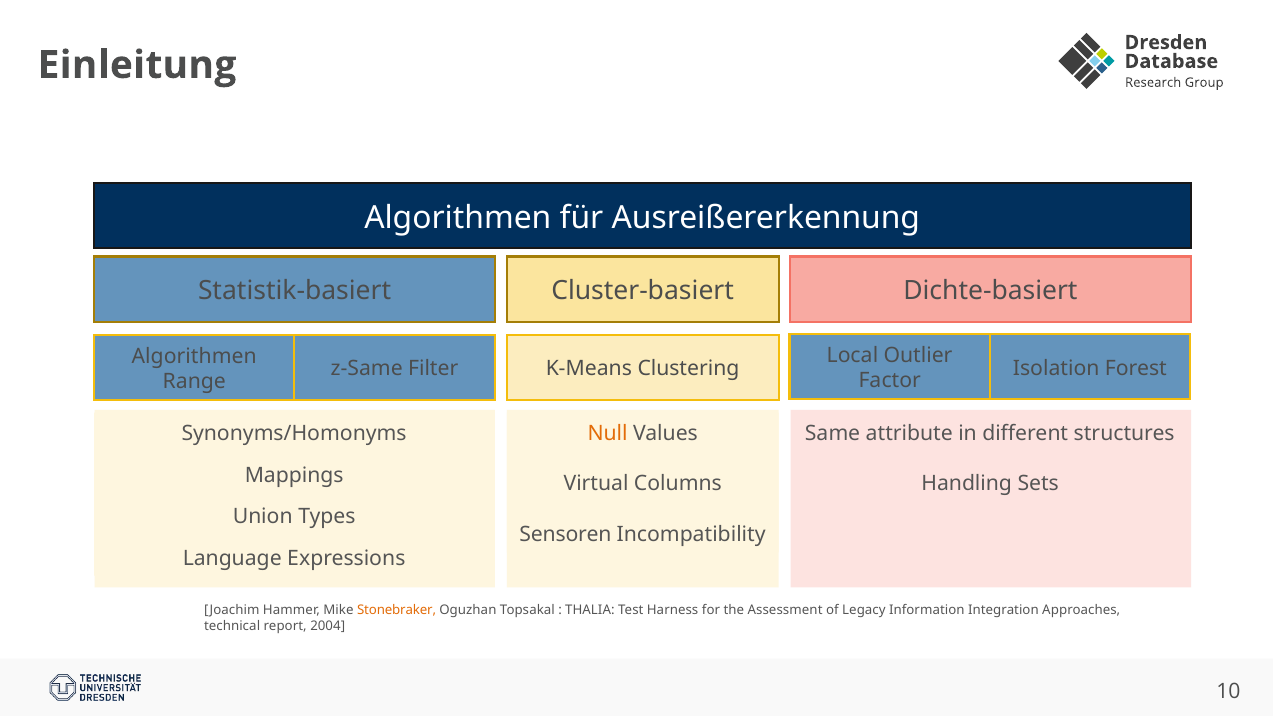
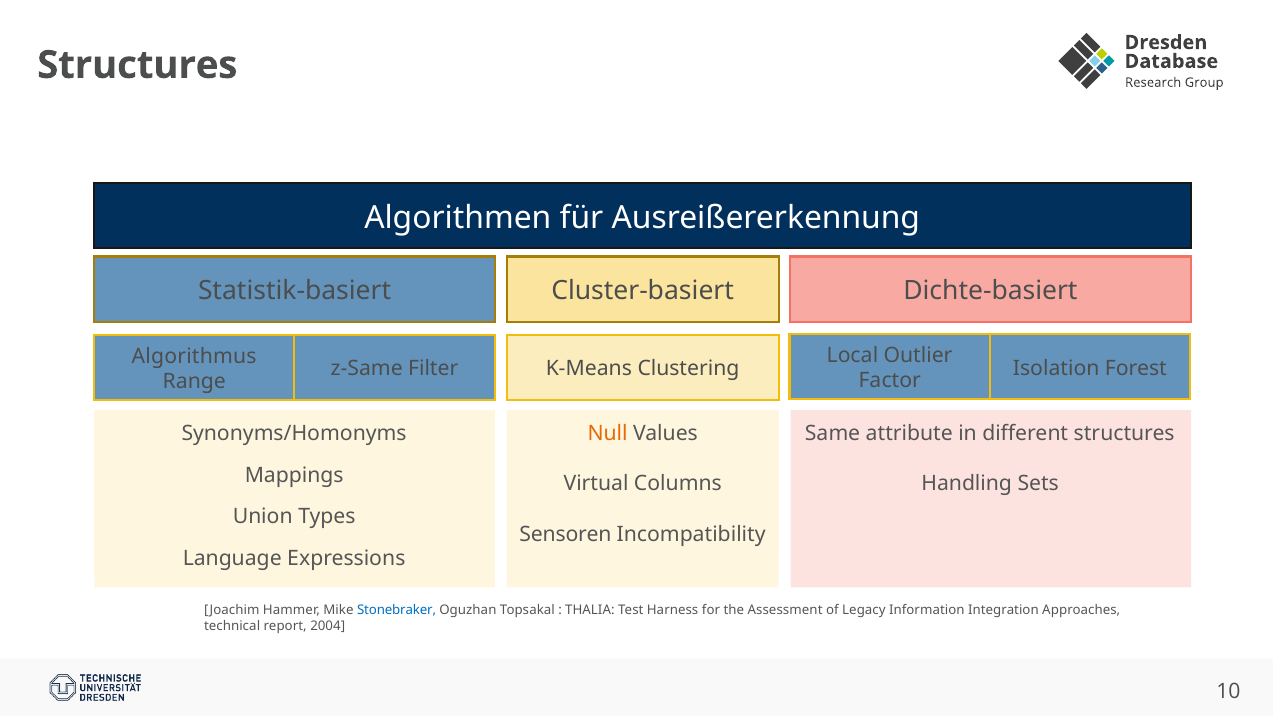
Einleitung at (137, 65): Einleitung -> Structures
Algorithmen at (194, 356): Algorithmen -> Algorithmus
Stonebraker colour: orange -> blue
